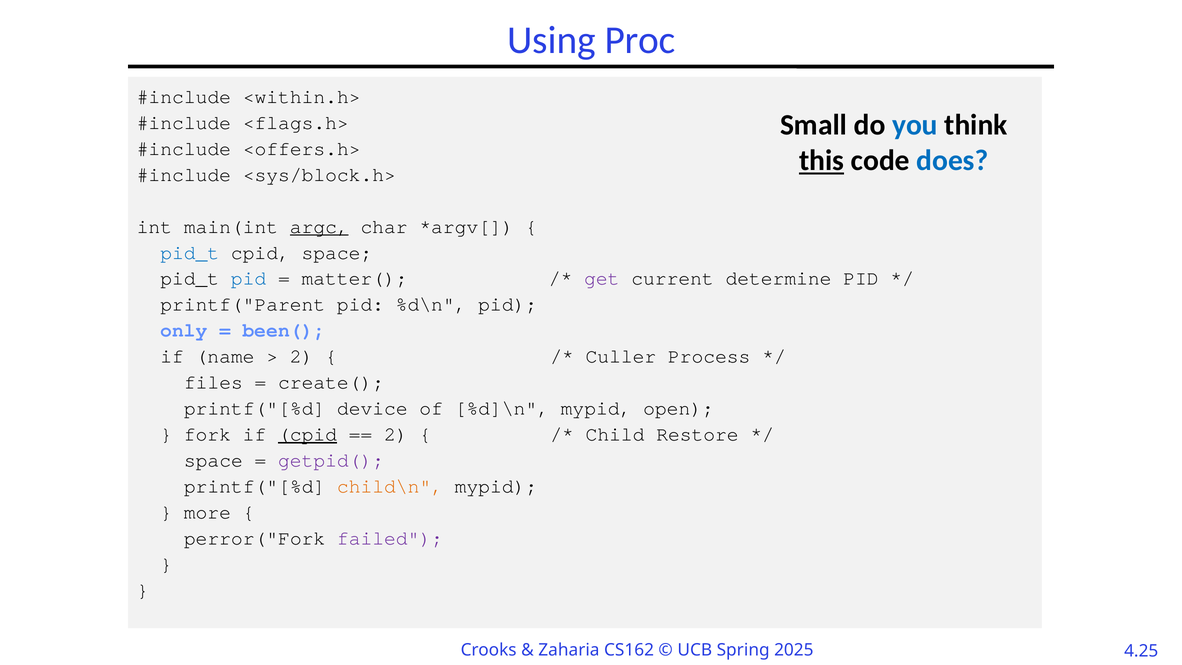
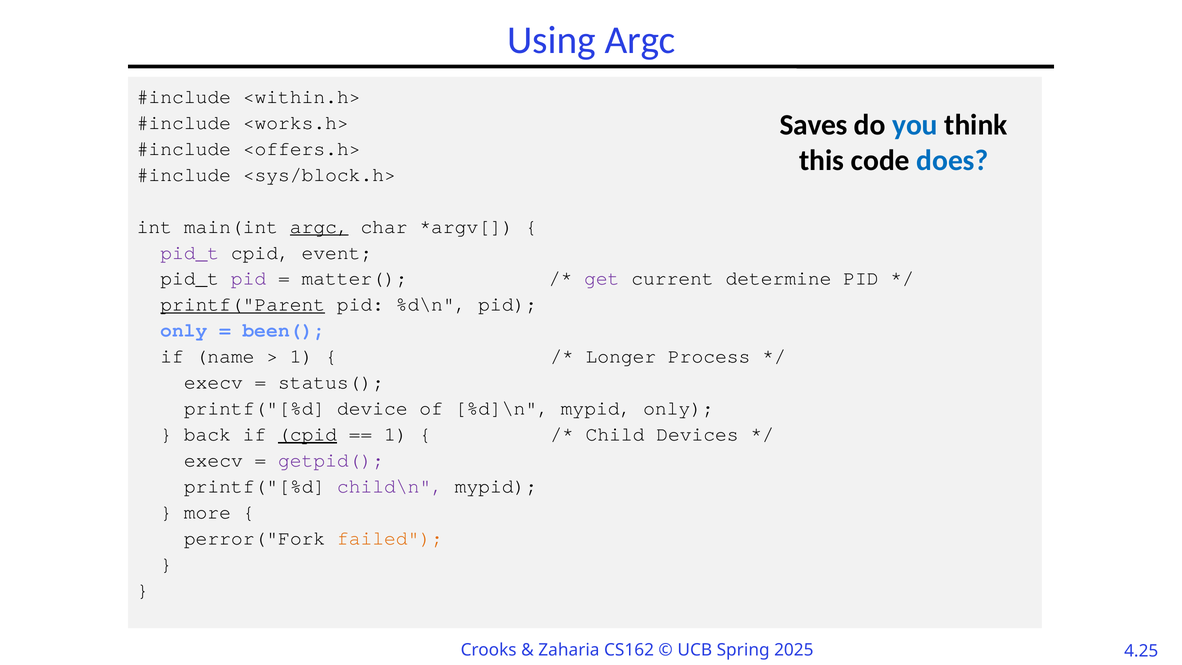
Using Proc: Proc -> Argc
Small: Small -> Saves
<flags.h>: <flags.h> -> <works.h>
this underline: present -> none
pid_t at (190, 252) colour: blue -> purple
cpid space: space -> event
pid at (249, 278) colour: blue -> purple
printf("Parent underline: none -> present
2 at (302, 356): 2 -> 1
Culler: Culler -> Longer
files at (213, 382): files -> execv
create(: create( -> status(
mypid open: open -> only
fork: fork -> back
2 at (396, 434): 2 -> 1
Restore: Restore -> Devices
space at (213, 460): space -> execv
child\n colour: orange -> purple
failed colour: purple -> orange
